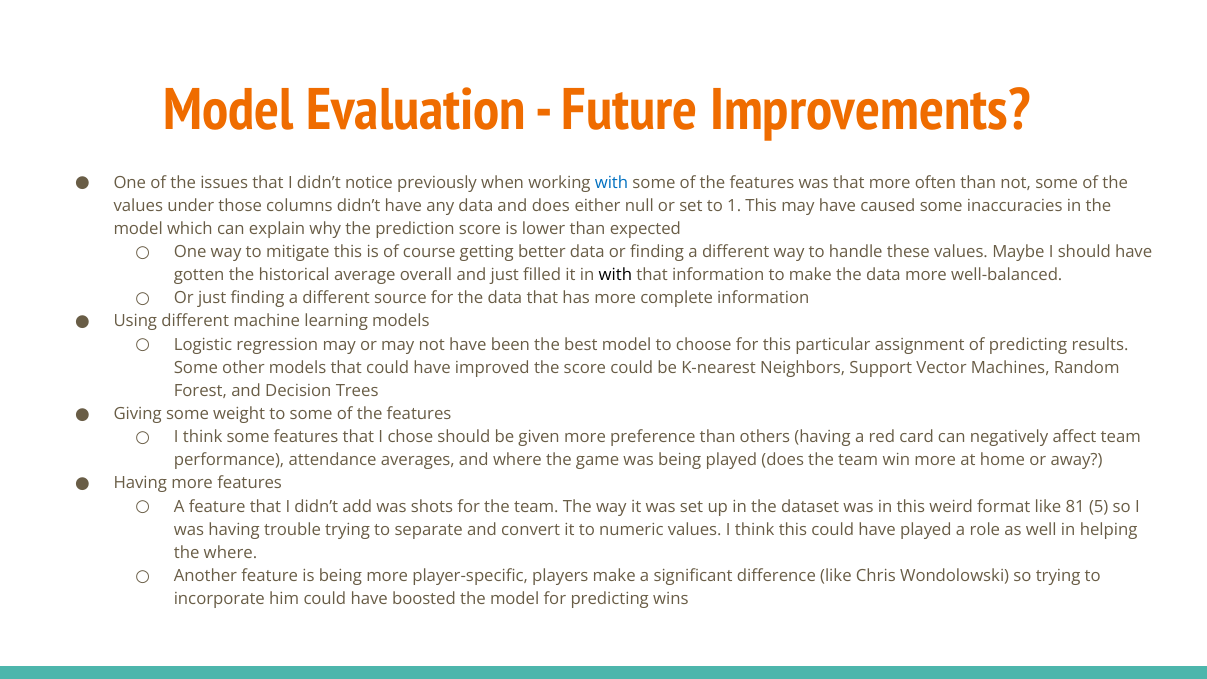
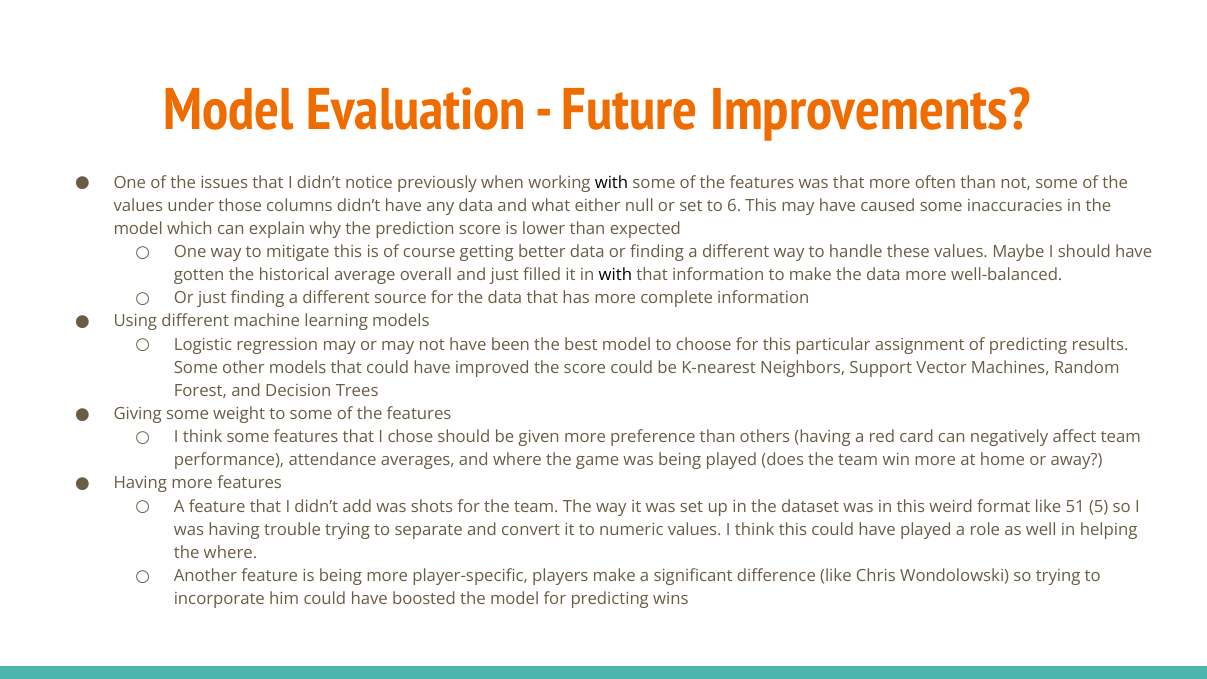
with at (612, 183) colour: blue -> black
and does: does -> what
1: 1 -> 6
81: 81 -> 51
